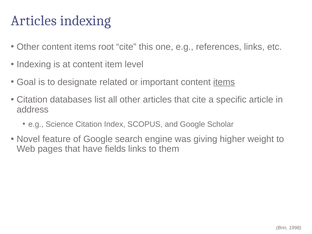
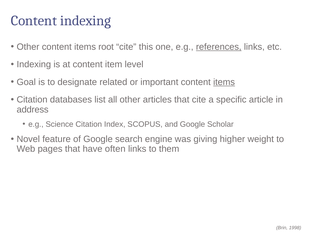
Articles at (34, 21): Articles -> Content
references underline: none -> present
fields: fields -> often
